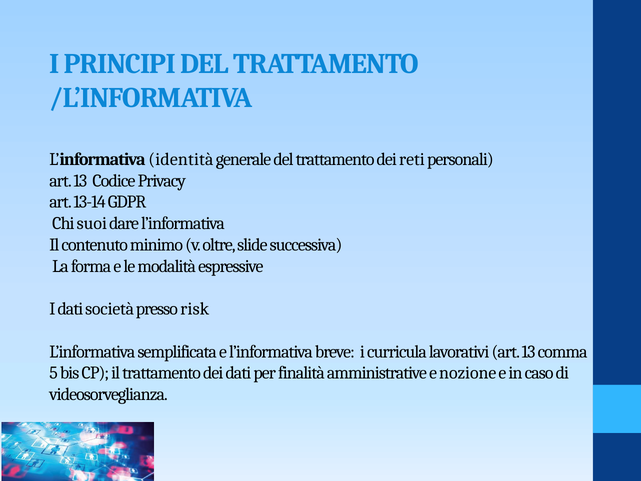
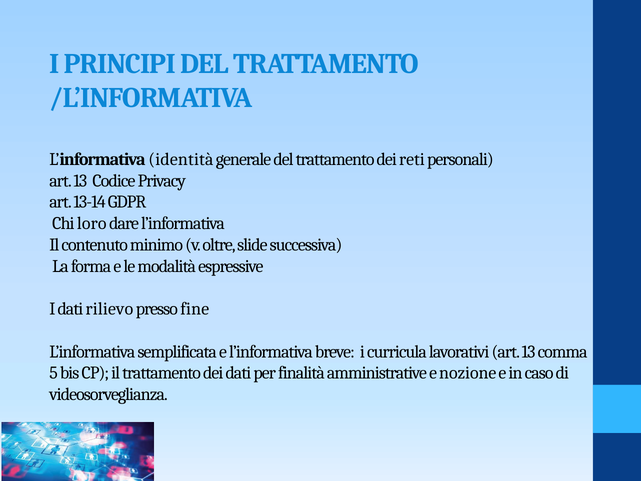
suoi: suoi -> loro
società: società -> rilievo
risk: risk -> fine
